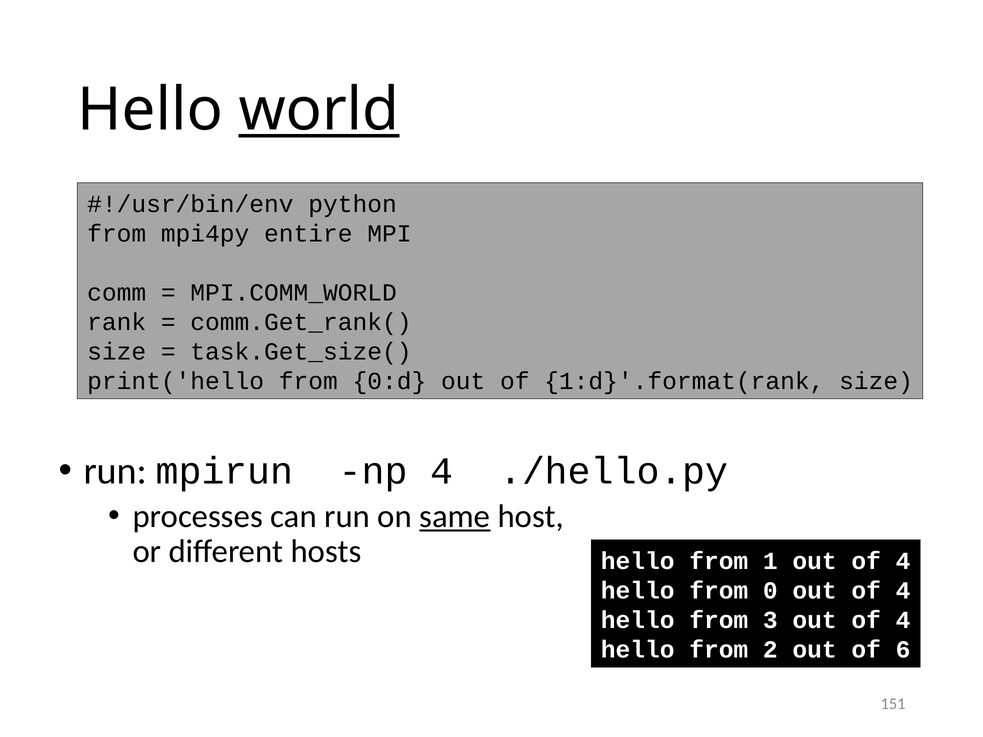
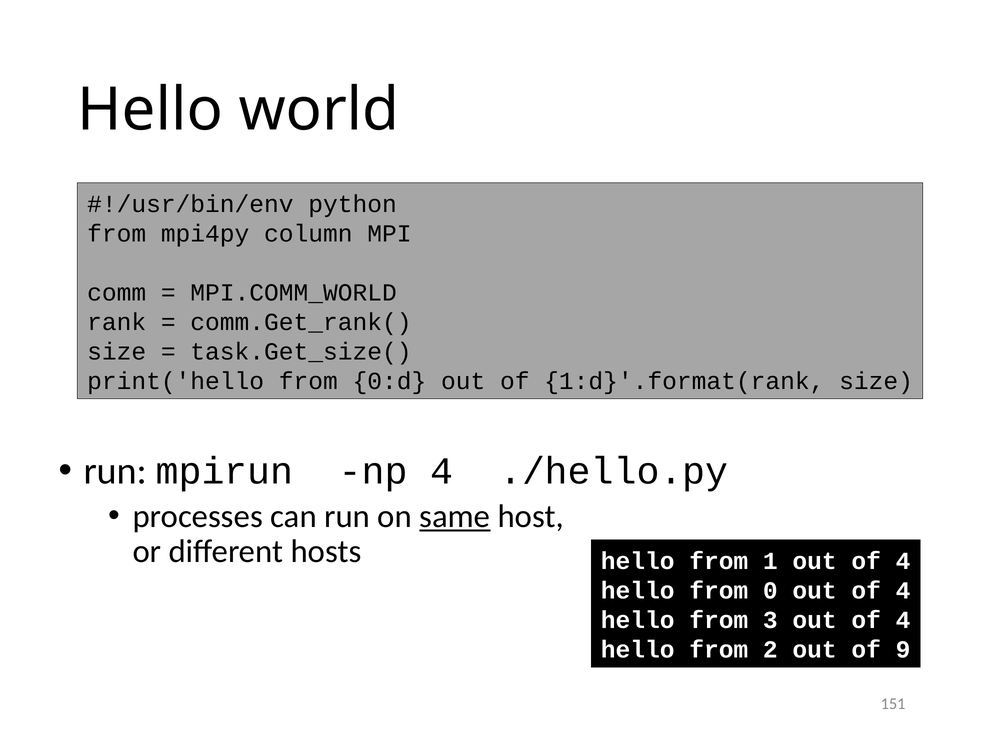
world underline: present -> none
entire: entire -> column
6: 6 -> 9
